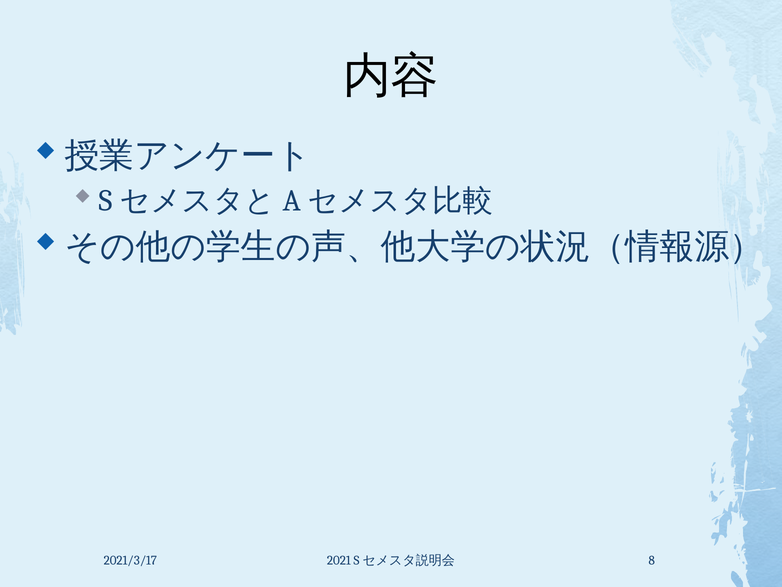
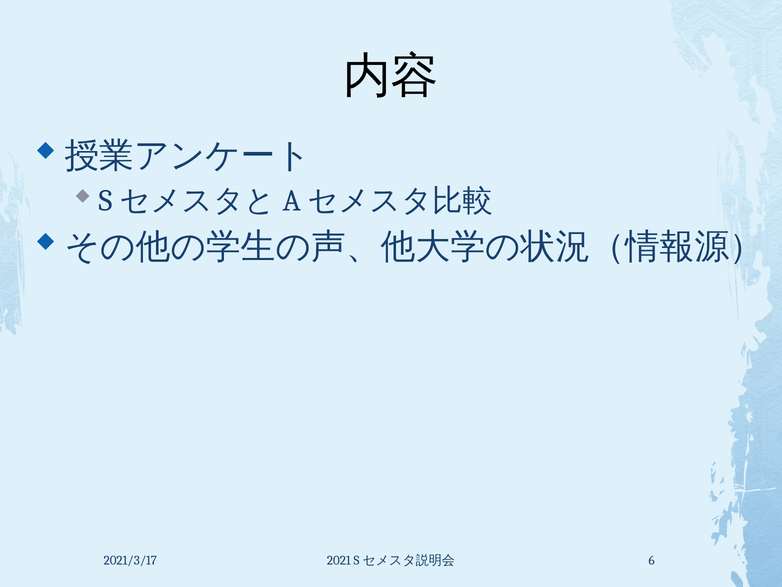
8: 8 -> 6
